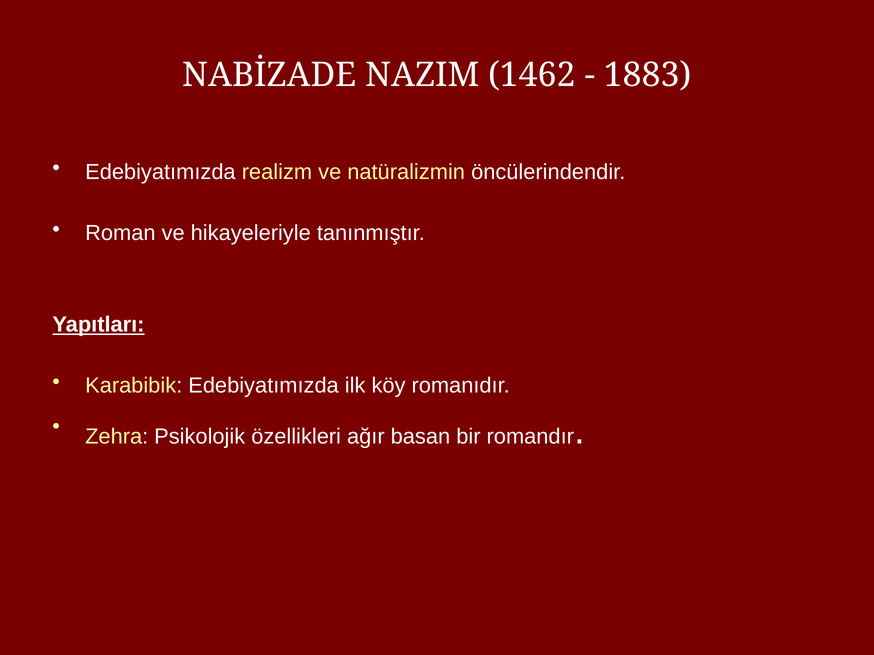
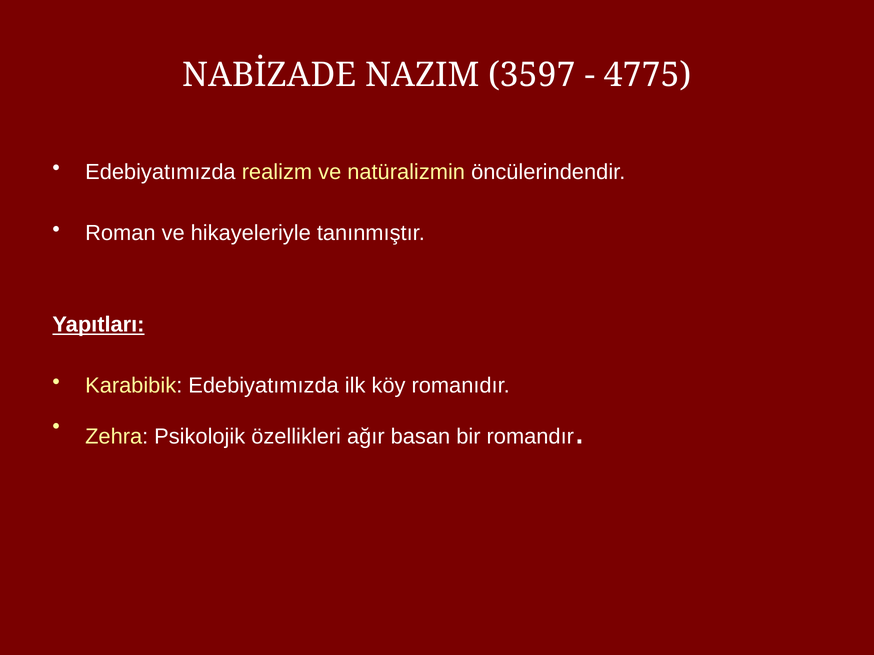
1462: 1462 -> 3597
1883: 1883 -> 4775
